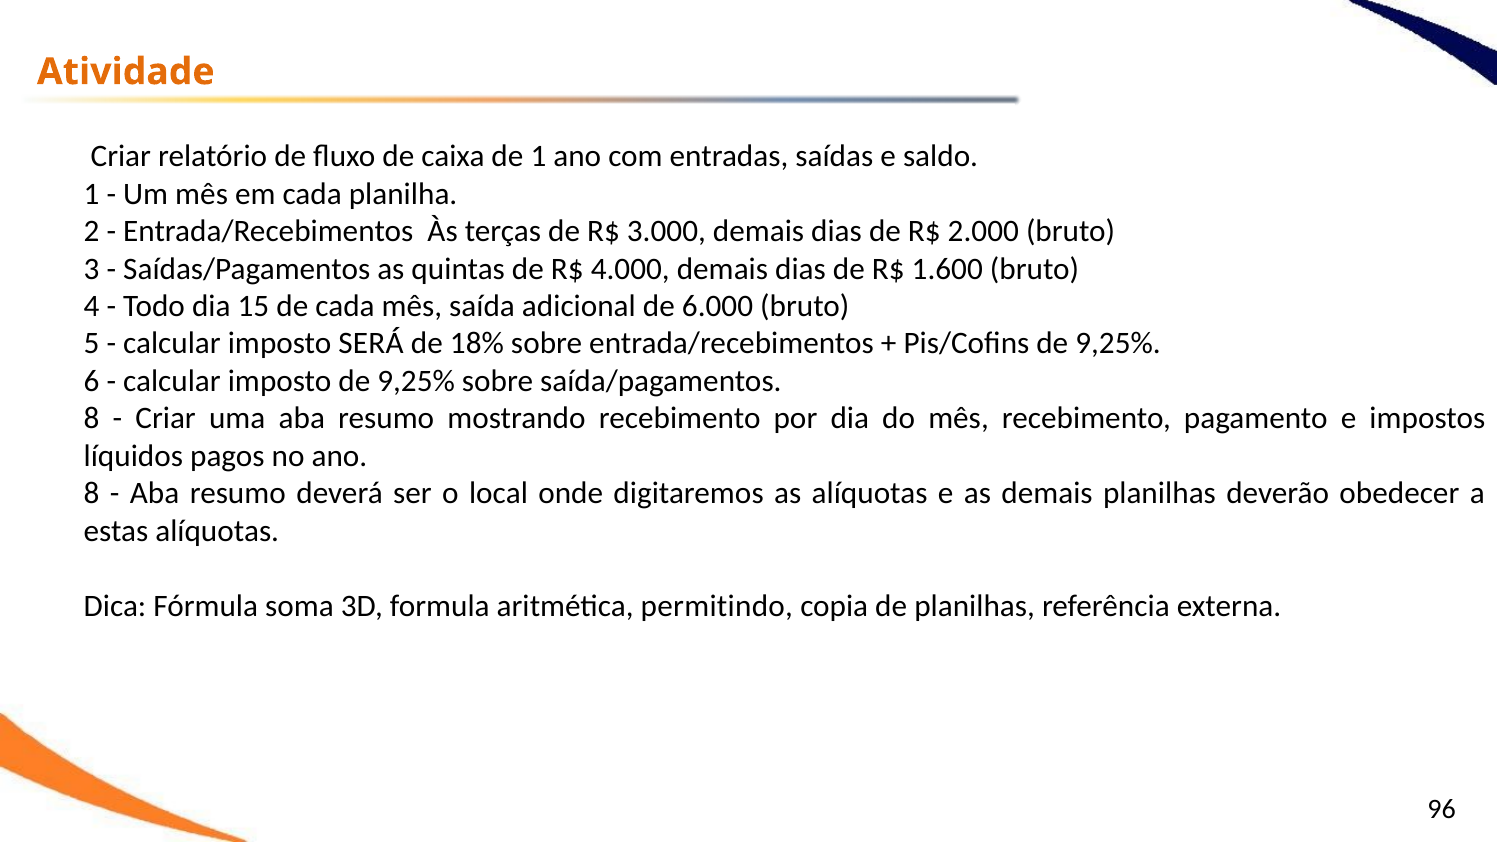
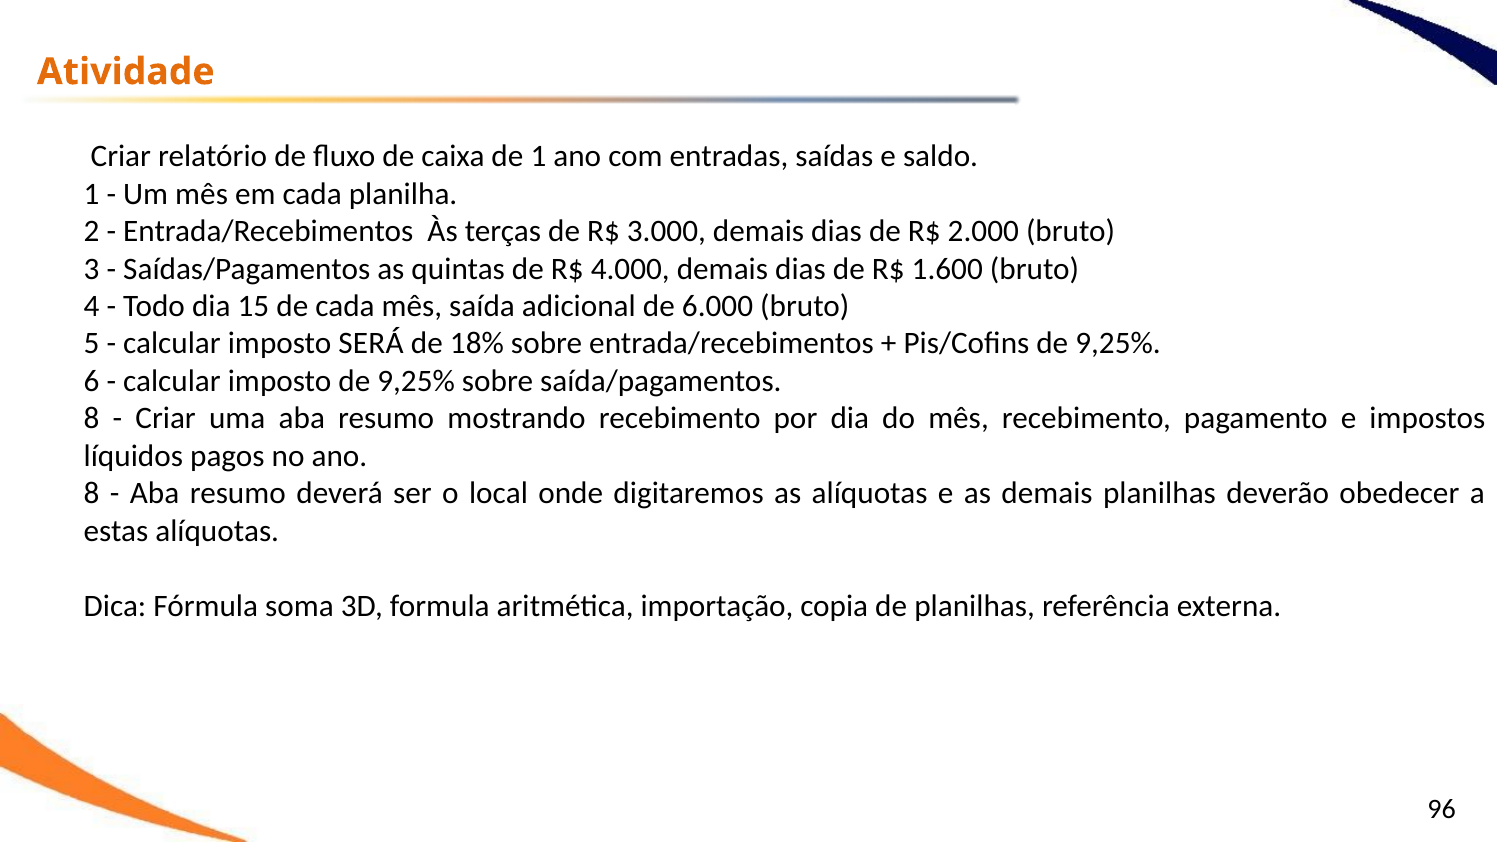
permitindo: permitindo -> importação
